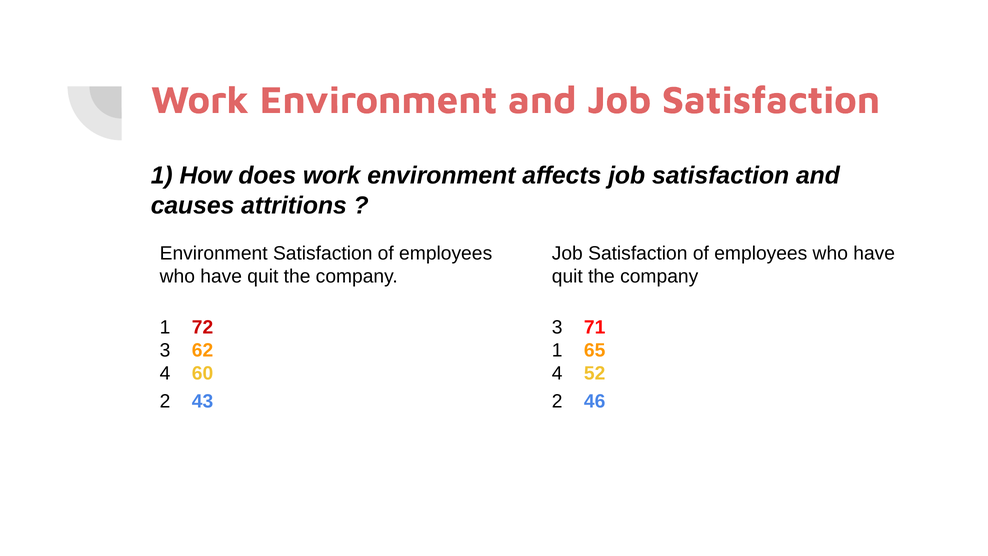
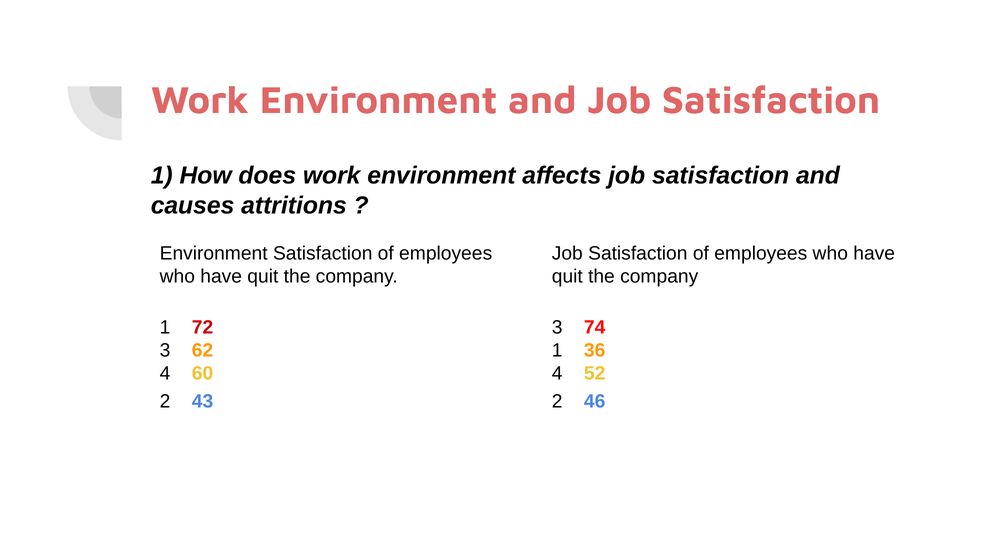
71: 71 -> 74
65: 65 -> 36
